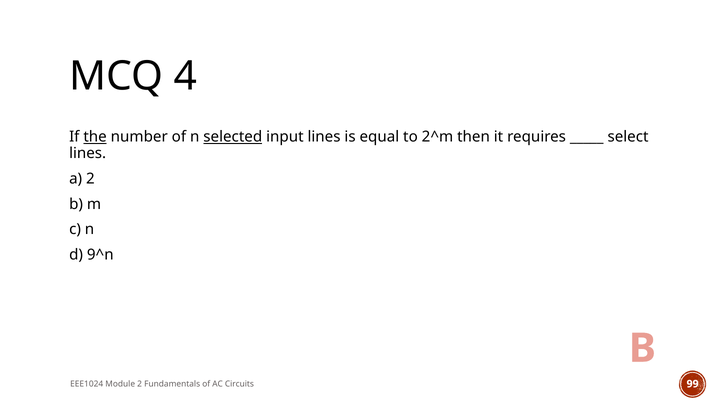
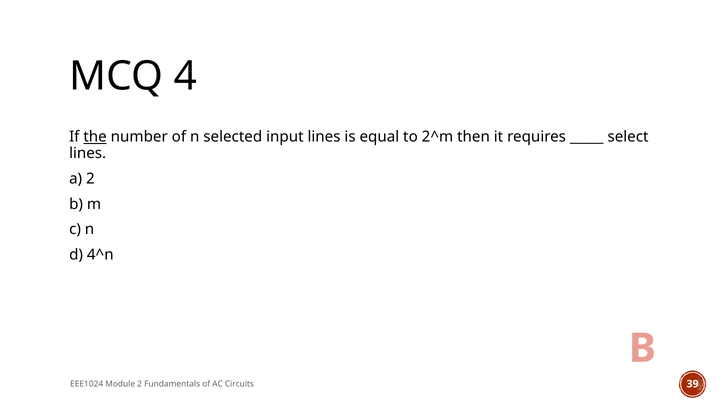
selected underline: present -> none
9^n: 9^n -> 4^n
99: 99 -> 39
